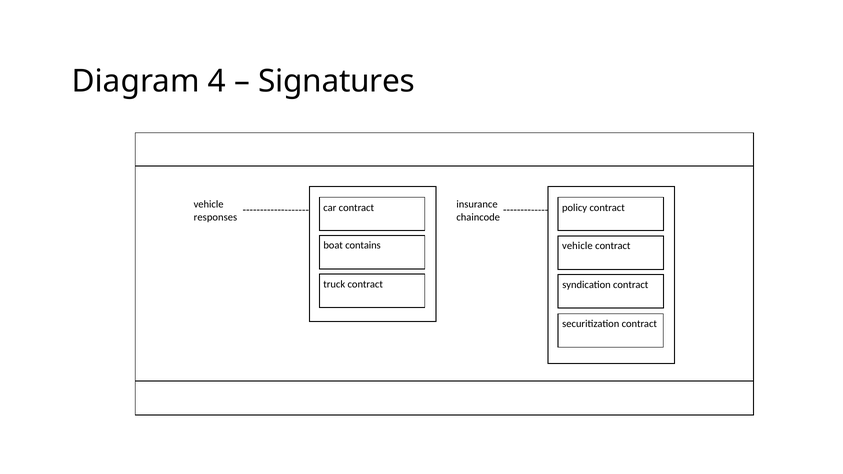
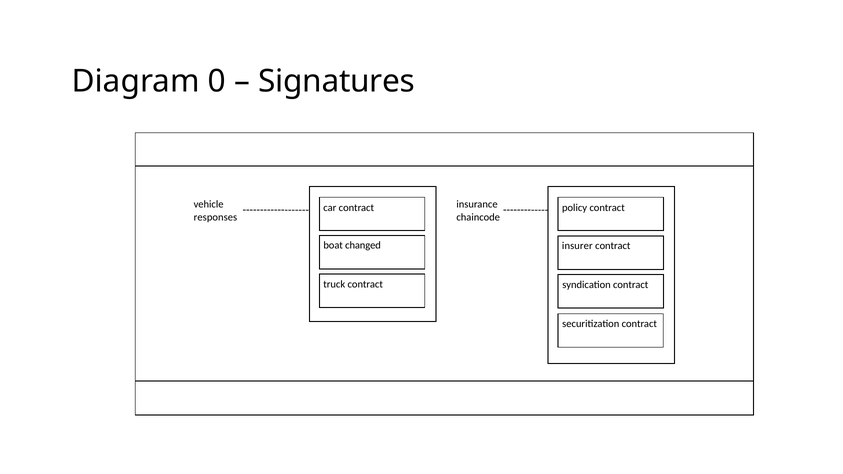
4: 4 -> 0
contains: contains -> changed
vehicle at (577, 246): vehicle -> insurer
